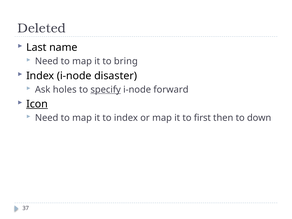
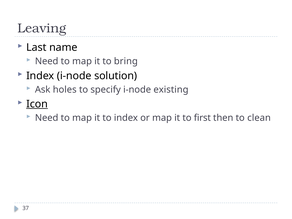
Deleted: Deleted -> Leaving
disaster: disaster -> solution
specify underline: present -> none
forward: forward -> existing
down: down -> clean
